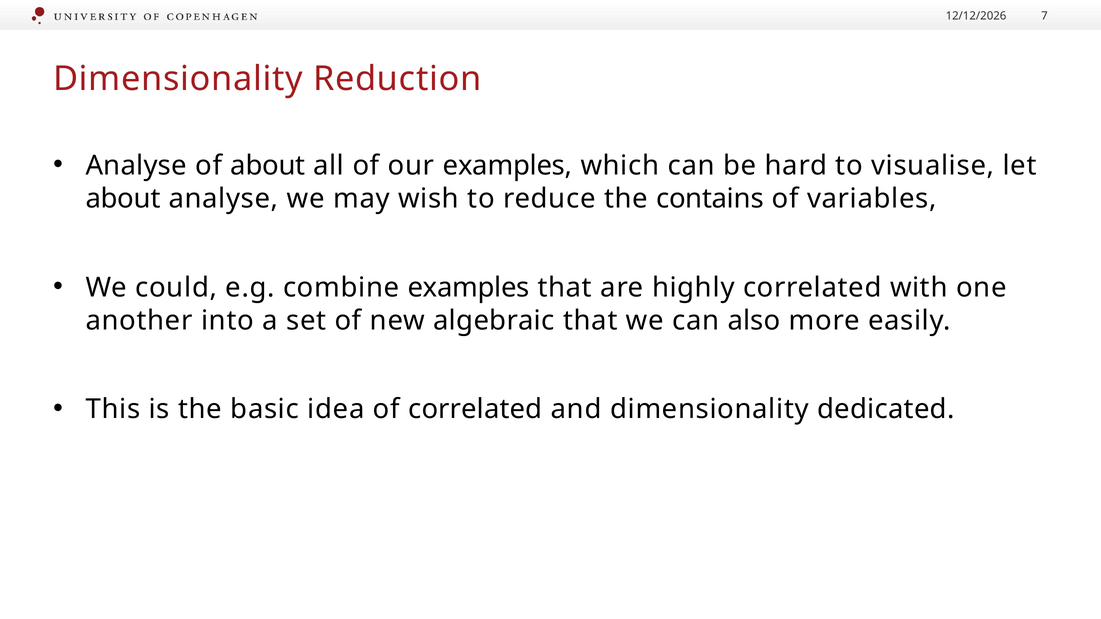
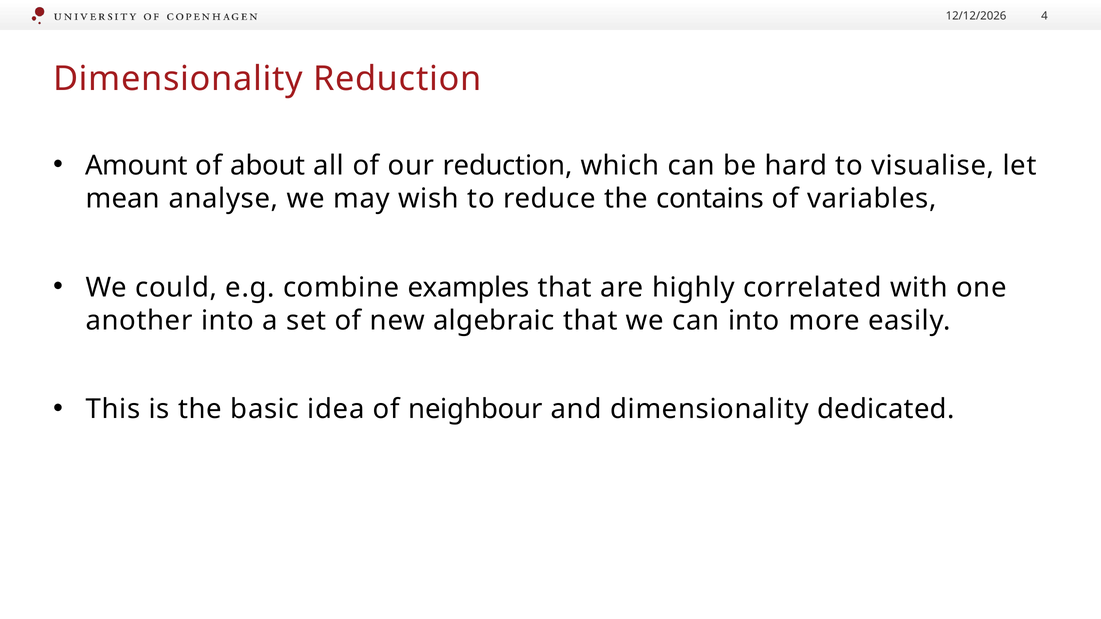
7: 7 -> 4
Analyse at (136, 166): Analyse -> Amount
our examples: examples -> reduction
about at (123, 199): about -> mean
can also: also -> into
of correlated: correlated -> neighbour
